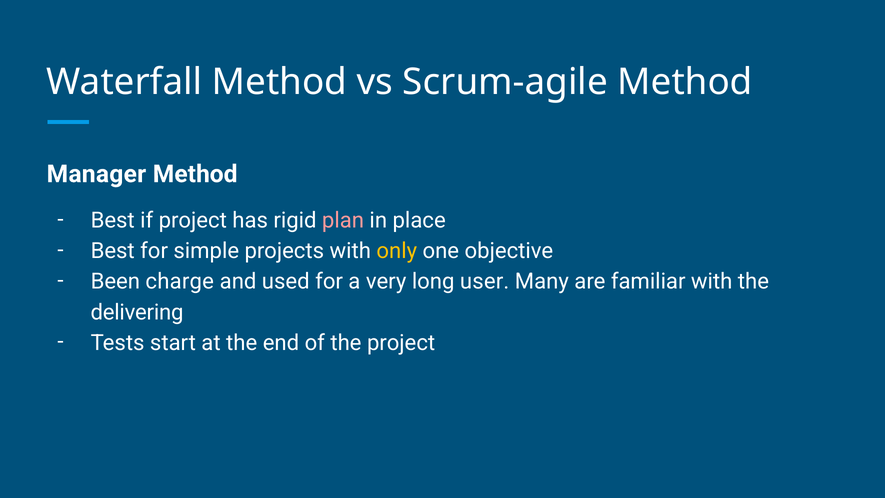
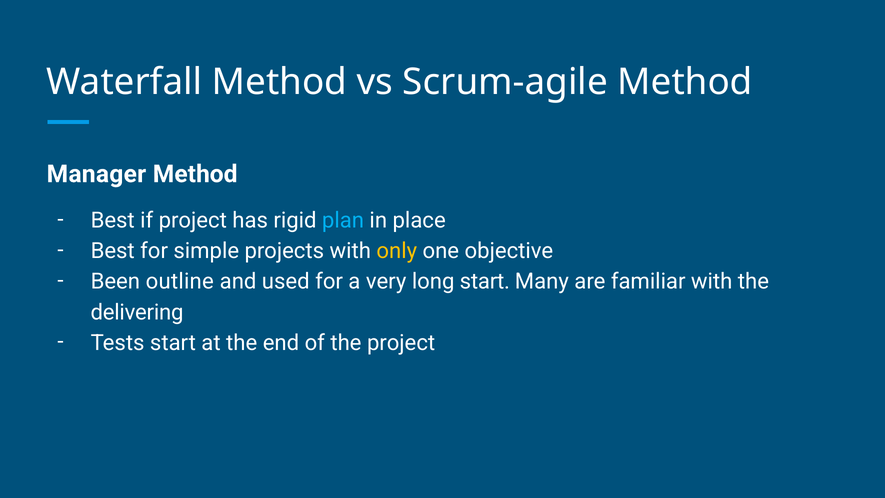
plan colour: pink -> light blue
charge: charge -> outline
long user: user -> start
